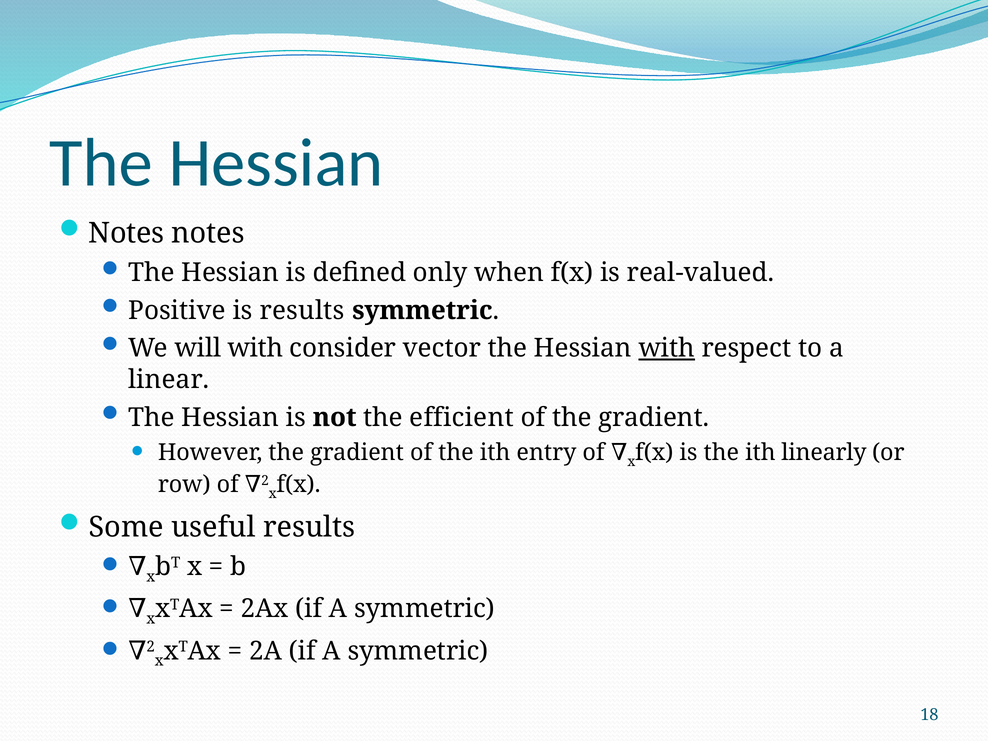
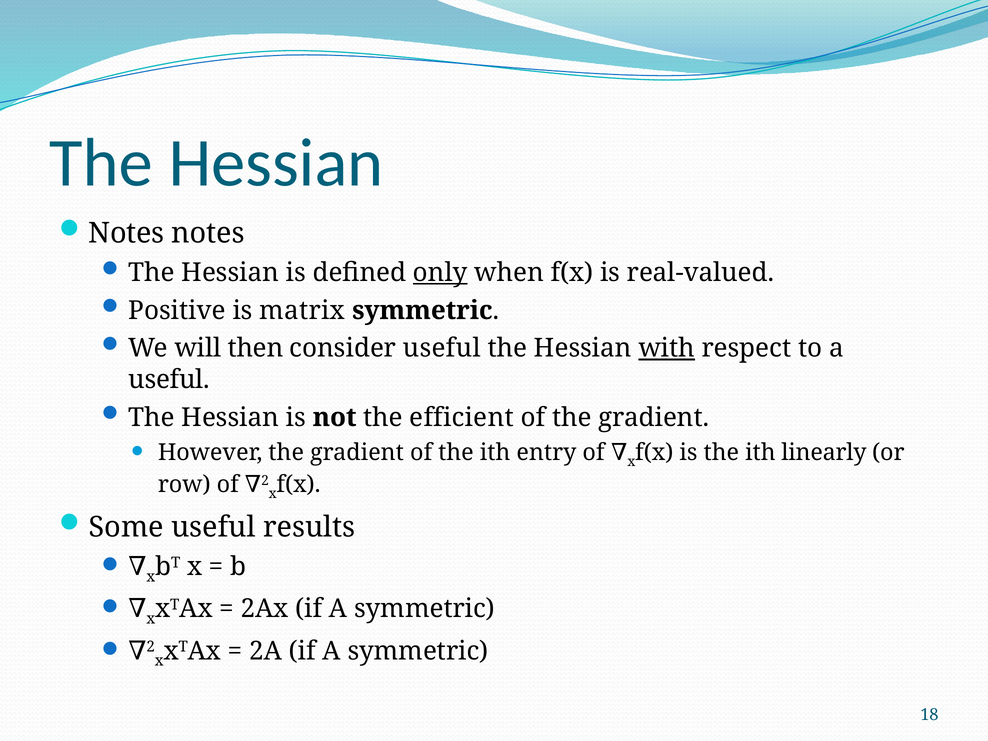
only underline: none -> present
is results: results -> matrix
will with: with -> then
consider vector: vector -> useful
linear at (169, 380): linear -> useful
